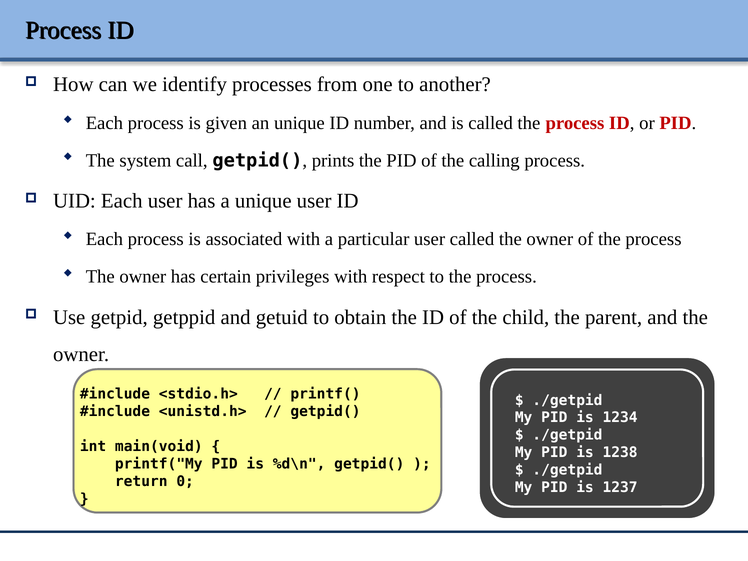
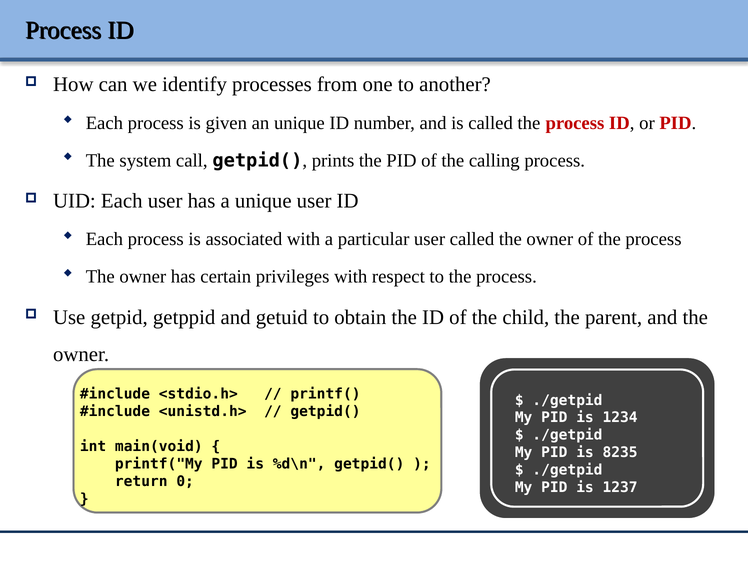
1238: 1238 -> 8235
